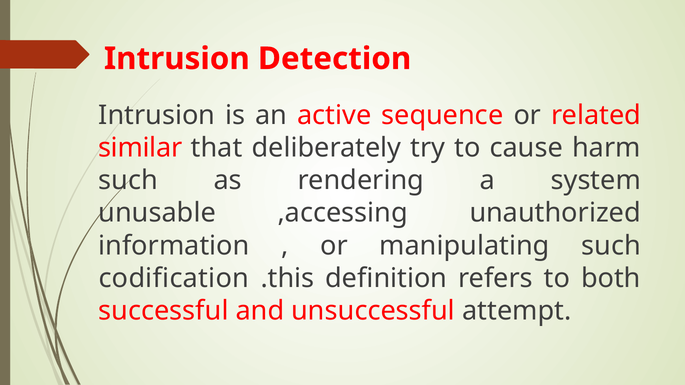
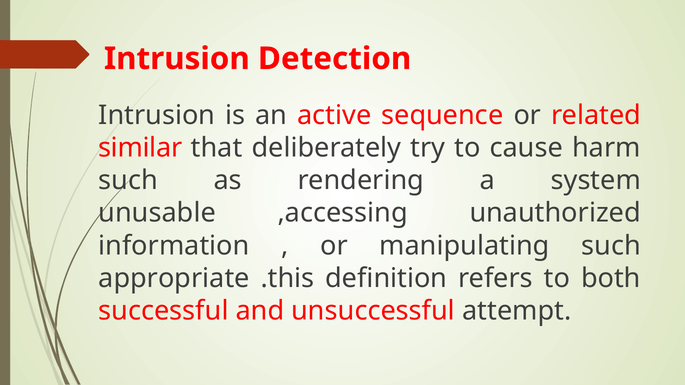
codification: codification -> appropriate
